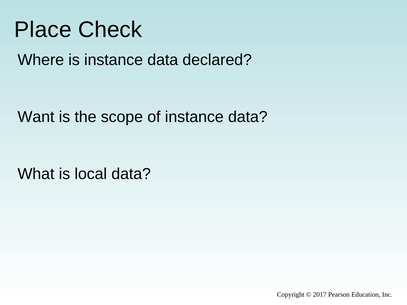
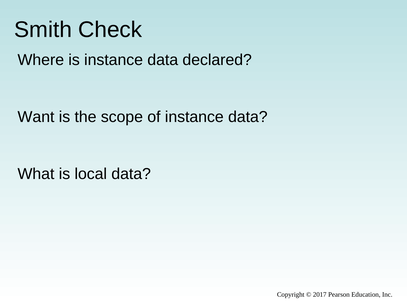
Place: Place -> Smith
